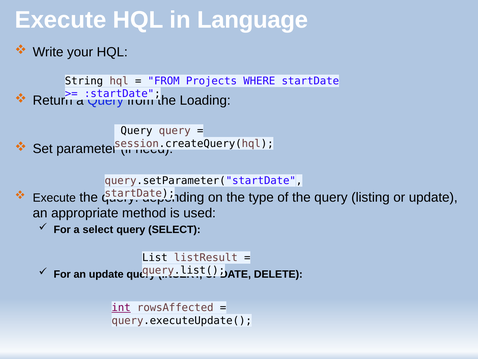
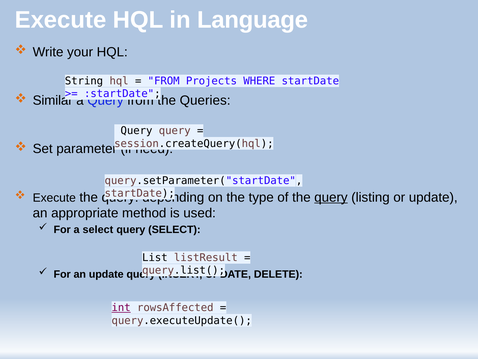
Return: Return -> Similar
Loading: Loading -> Queries
query at (331, 197) underline: none -> present
